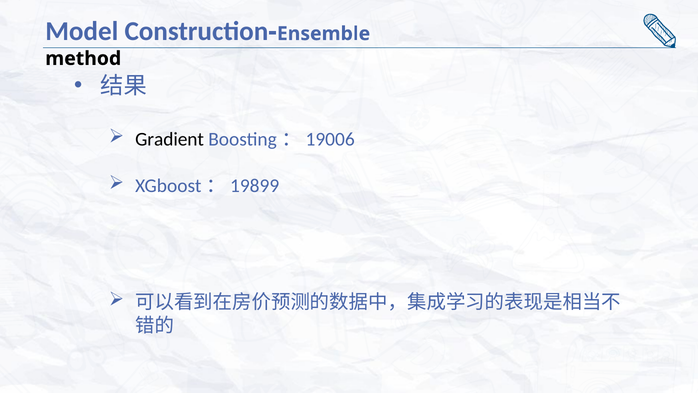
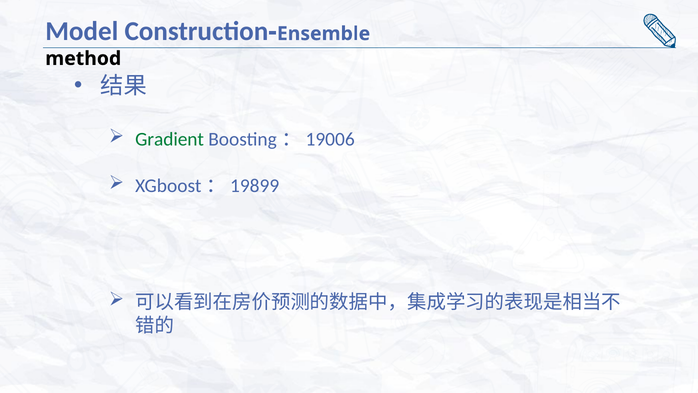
Gradient colour: black -> green
